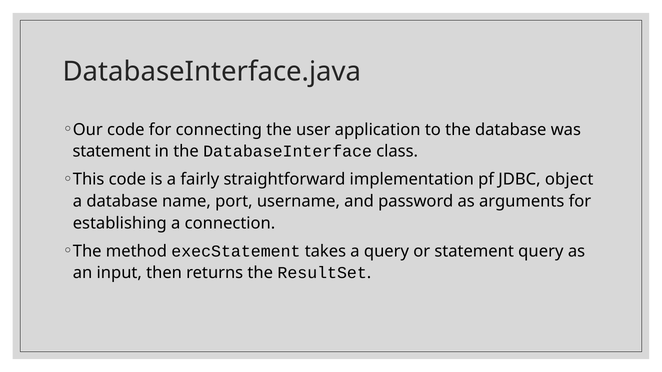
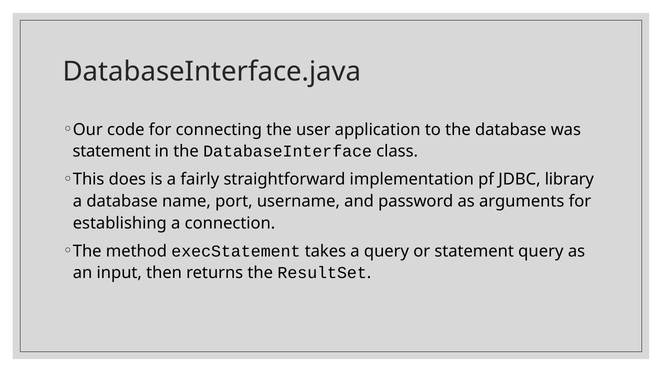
This code: code -> does
object: object -> library
